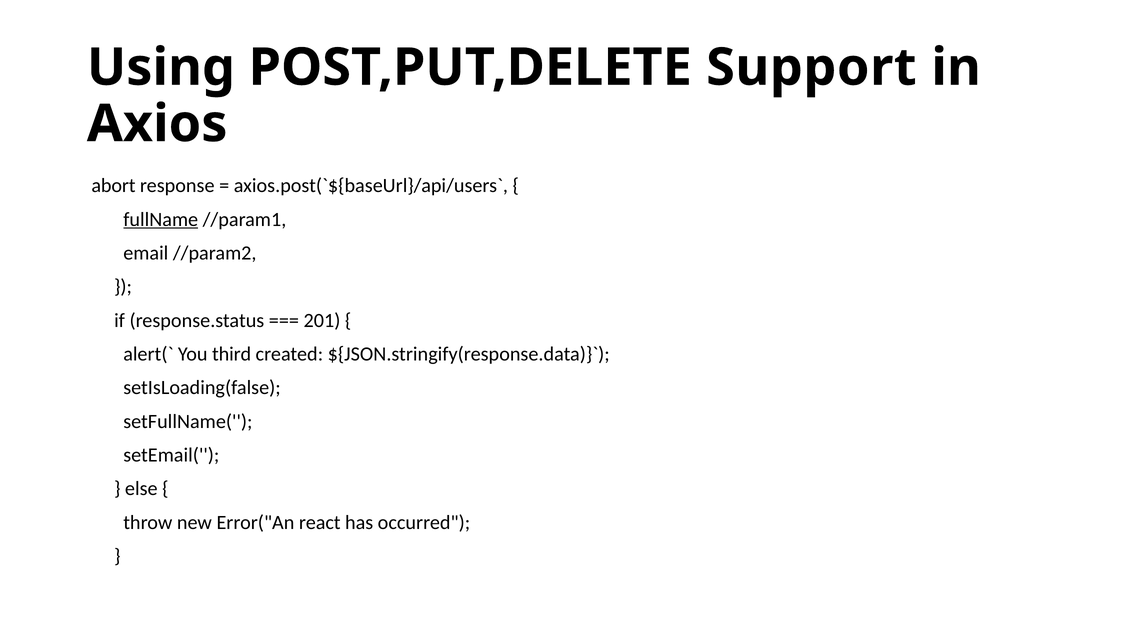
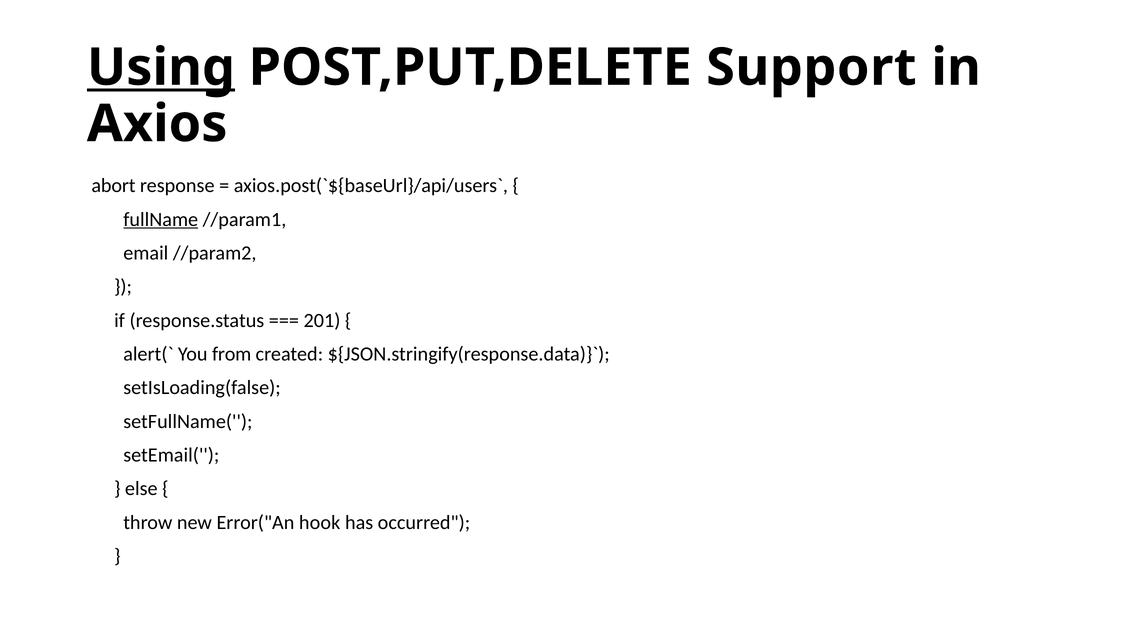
Using underline: none -> present
third: third -> from
react: react -> hook
